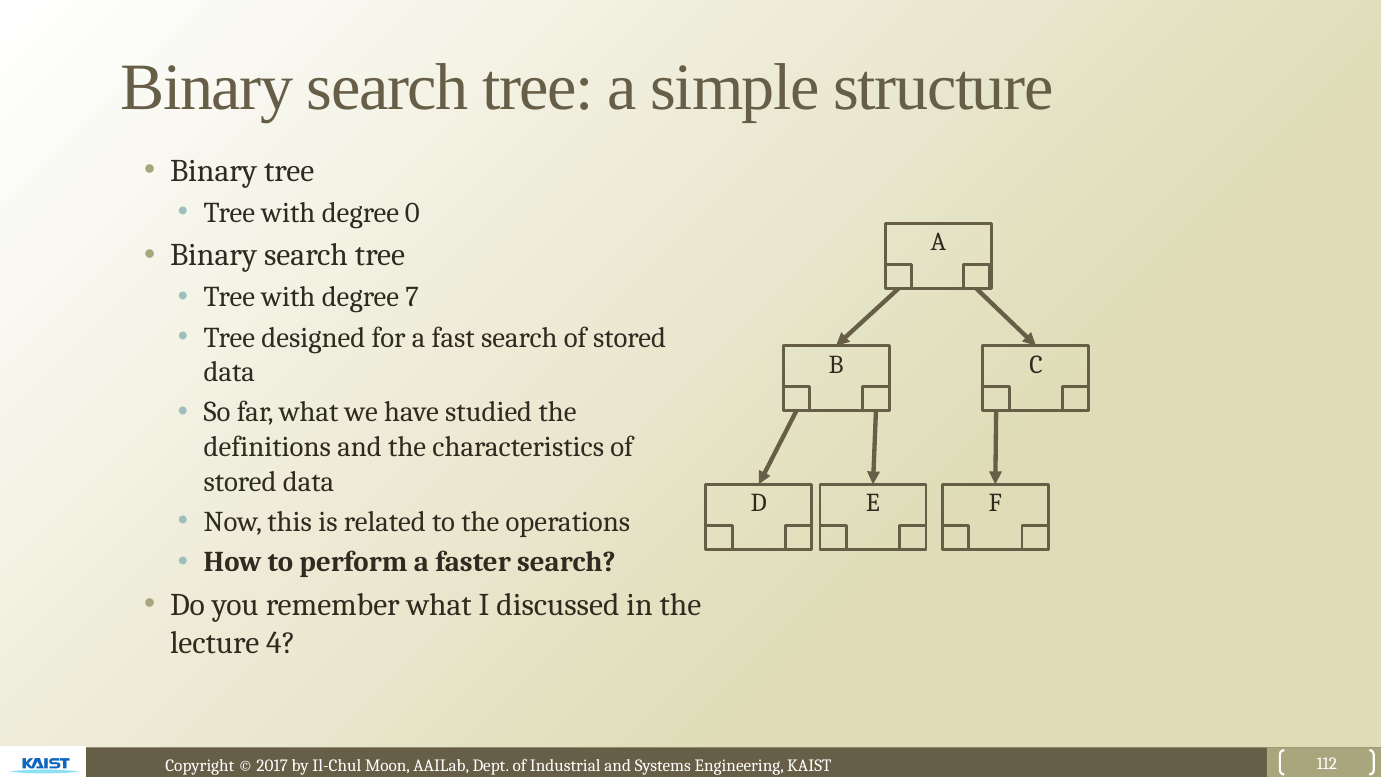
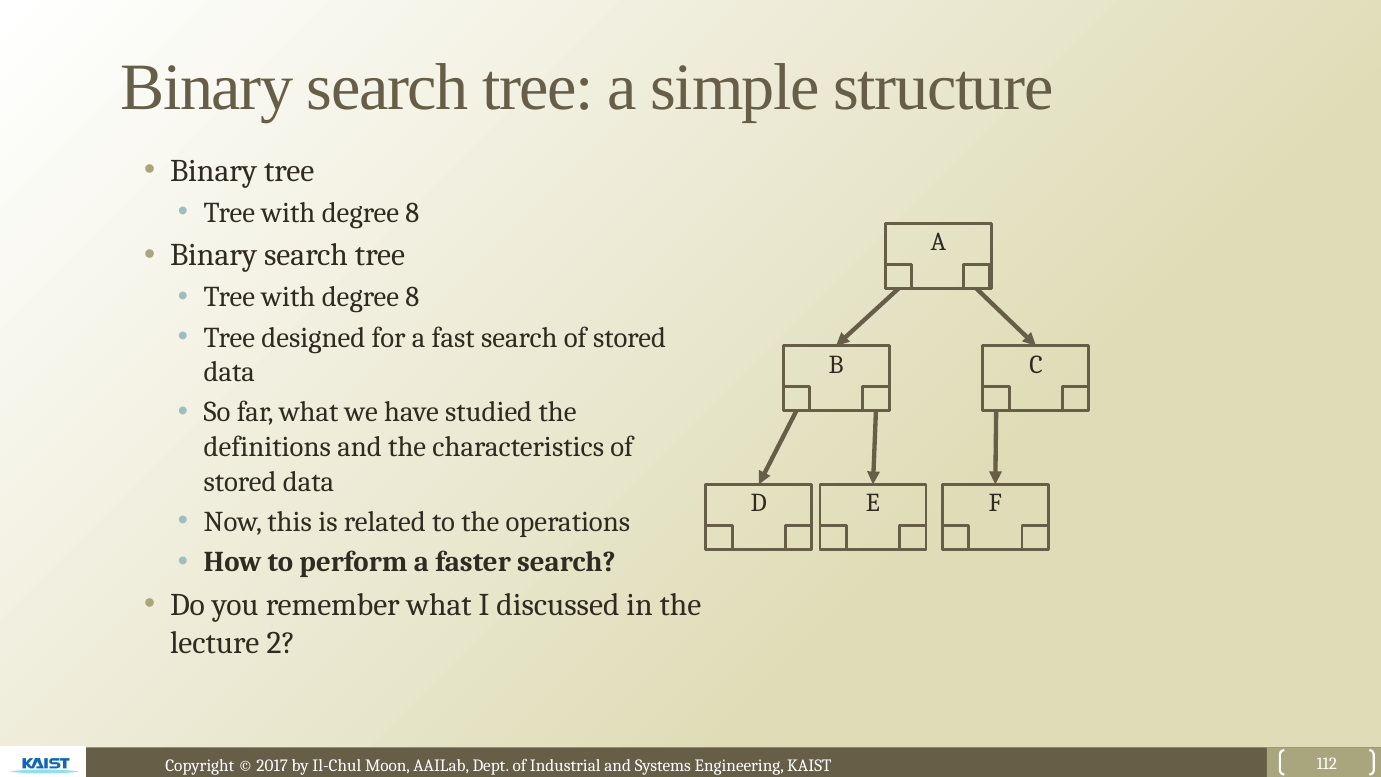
0 at (412, 213): 0 -> 8
7 at (412, 297): 7 -> 8
4: 4 -> 2
